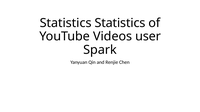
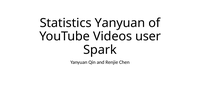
Statistics Statistics: Statistics -> Yanyuan
